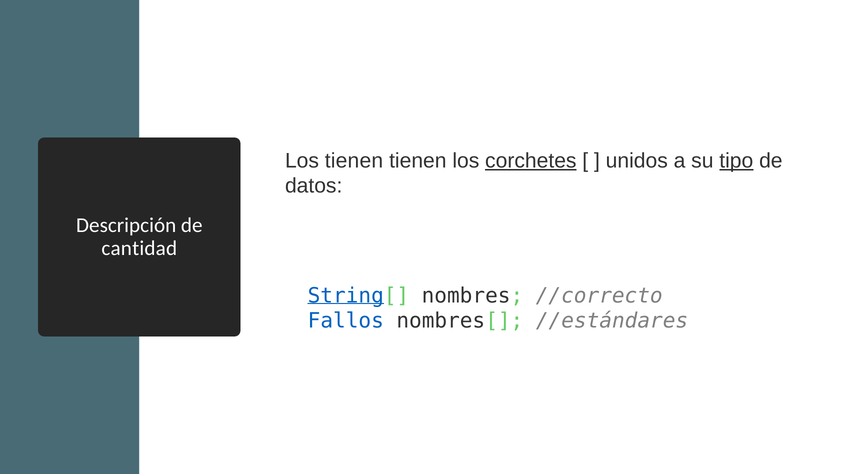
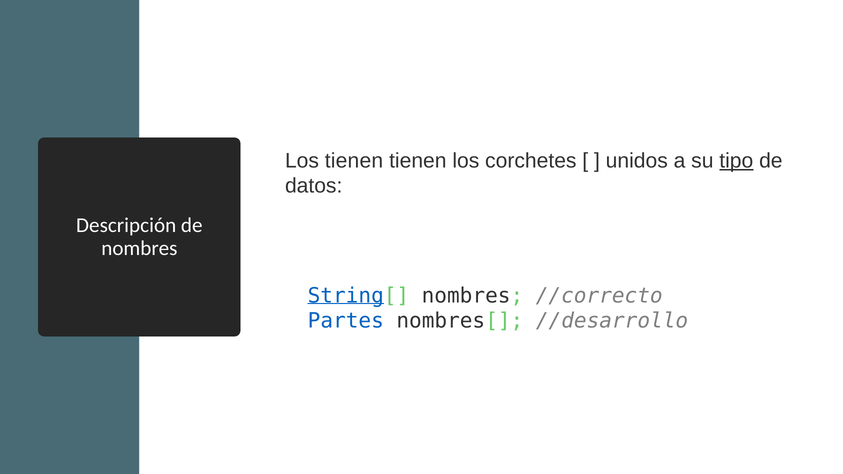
corchetes underline: present -> none
cantidad at (139, 248): cantidad -> nombres
Fallos: Fallos -> Partes
//estándares: //estándares -> //desarrollo
